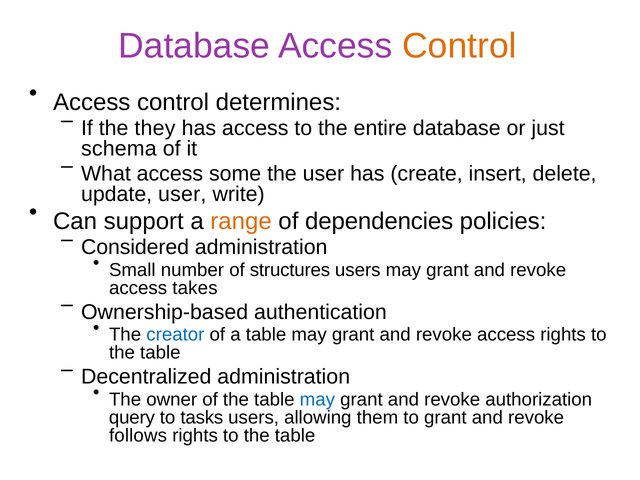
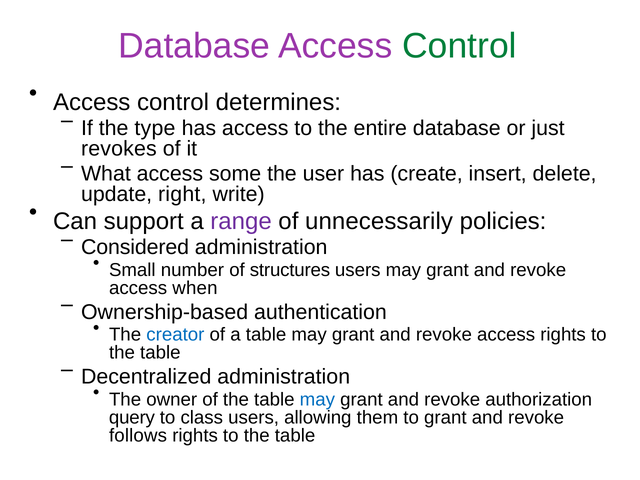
Control at (459, 46) colour: orange -> green
they: they -> type
schema: schema -> revokes
update user: user -> right
range colour: orange -> purple
dependencies: dependencies -> unnecessarily
takes: takes -> when
tasks: tasks -> class
